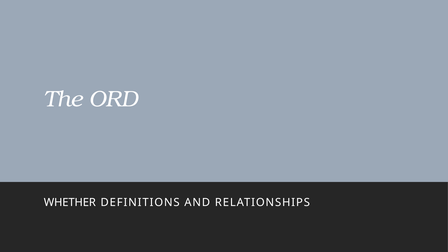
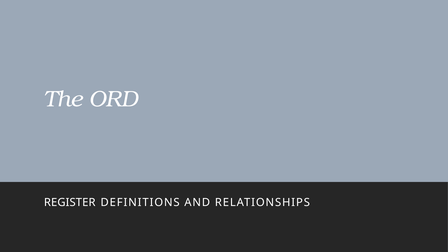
WHETHER: WHETHER -> REGISTER
